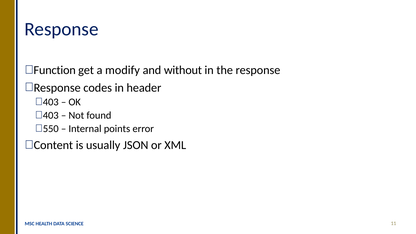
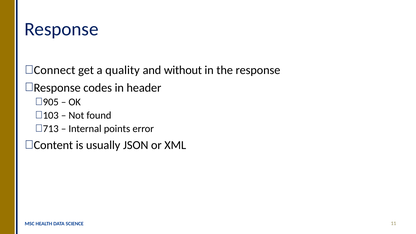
Function: Function -> Connect
modify: modify -> quality
403 at (51, 102): 403 -> 905
403 at (51, 115): 403 -> 103
550: 550 -> 713
